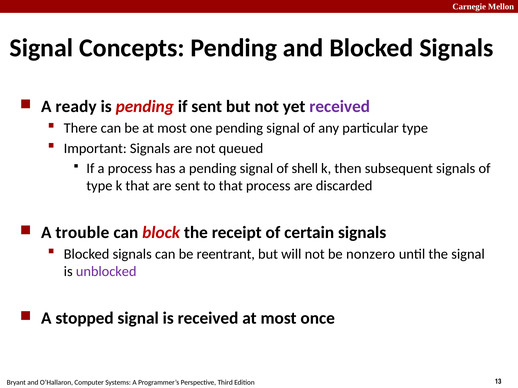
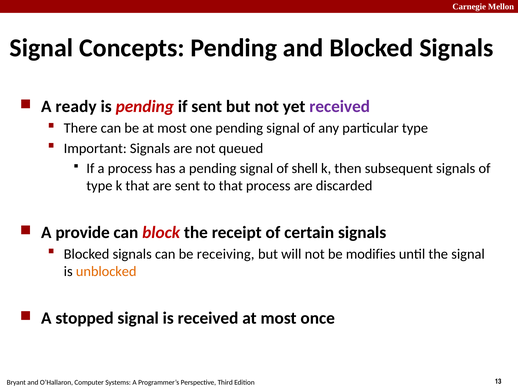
trouble: trouble -> provide
reentrant: reentrant -> receiving
nonzero: nonzero -> modifies
unblocked colour: purple -> orange
